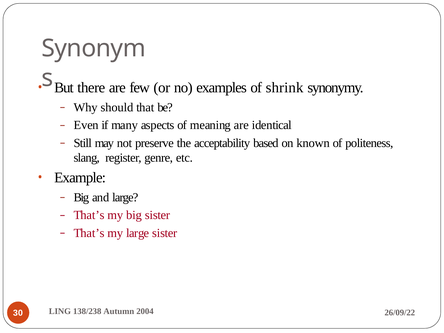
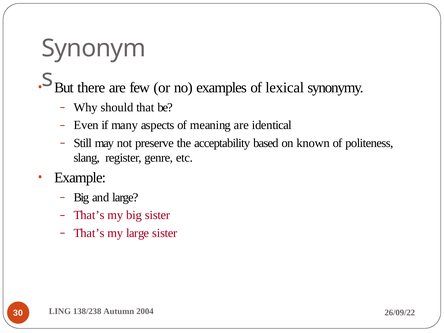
shrink: shrink -> lexical
